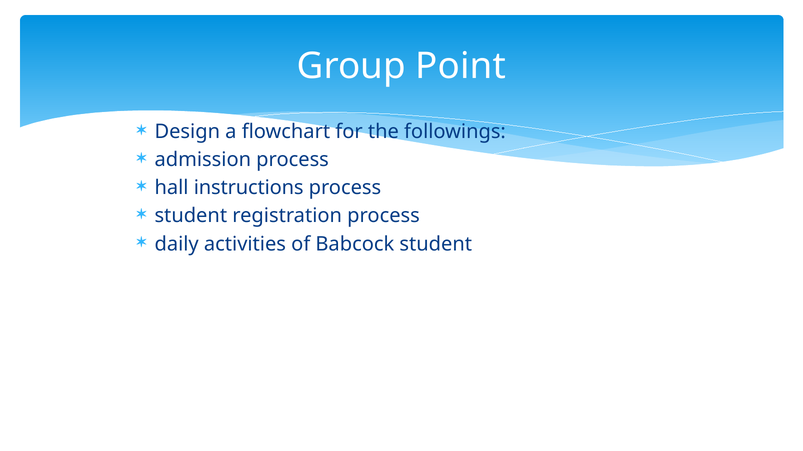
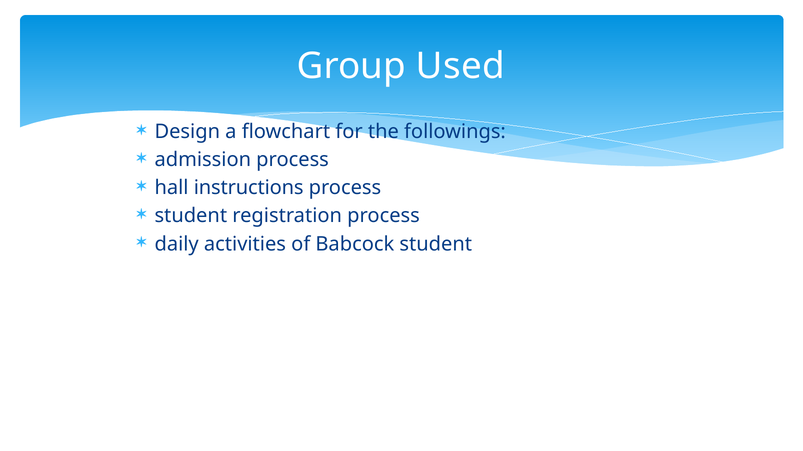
Point: Point -> Used
